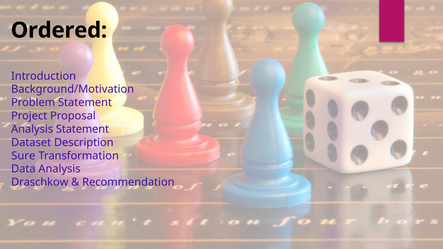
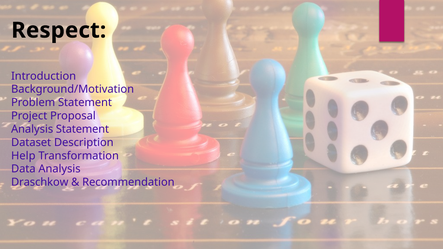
Ordered: Ordered -> Respect
Sure: Sure -> Help
